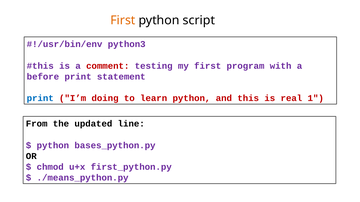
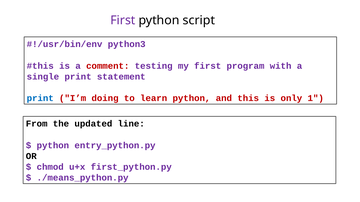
First at (123, 20) colour: orange -> purple
before: before -> single
real: real -> only
bases_python.py: bases_python.py -> entry_python.py
